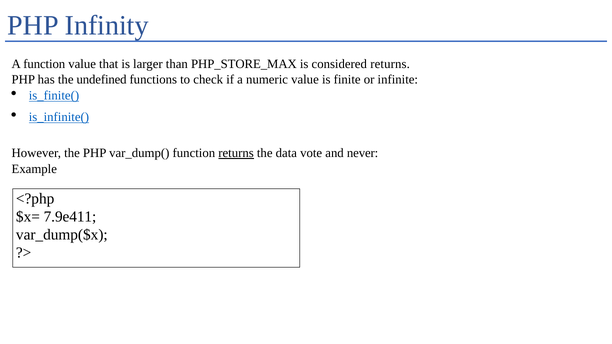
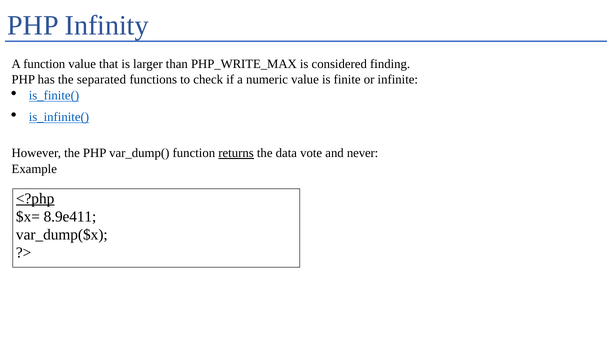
PHP_STORE_MAX: PHP_STORE_MAX -> PHP_WRITE_MAX
considered returns: returns -> finding
undefined: undefined -> separated
<?php underline: none -> present
7.9e411: 7.9e411 -> 8.9e411
